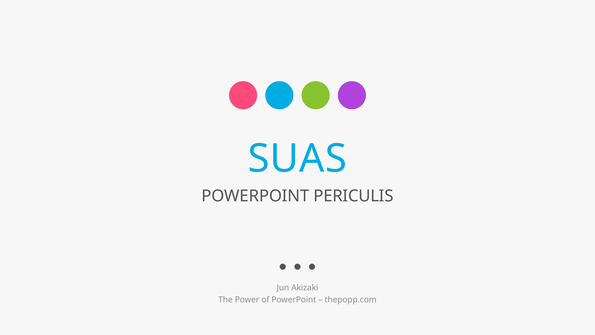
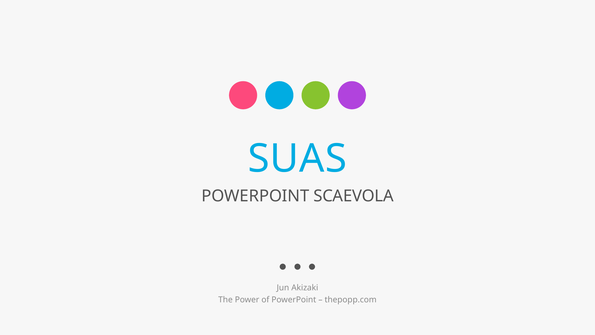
PERICULIS: PERICULIS -> SCAEVOLA
